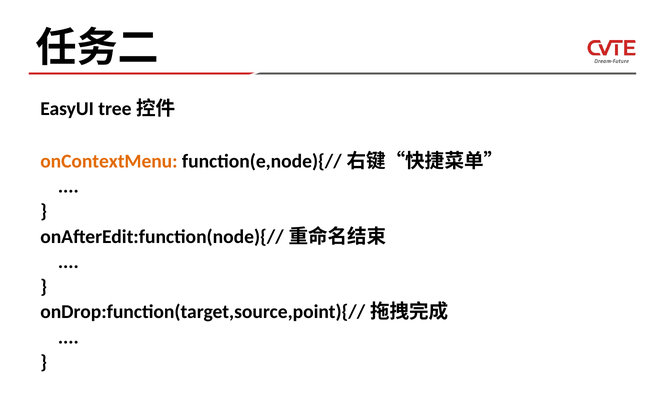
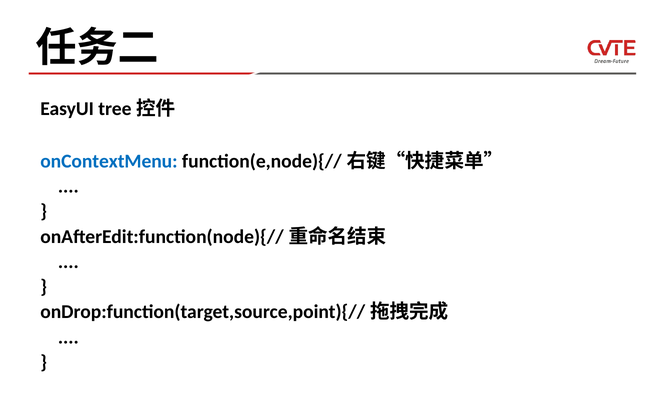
onContextMenu colour: orange -> blue
